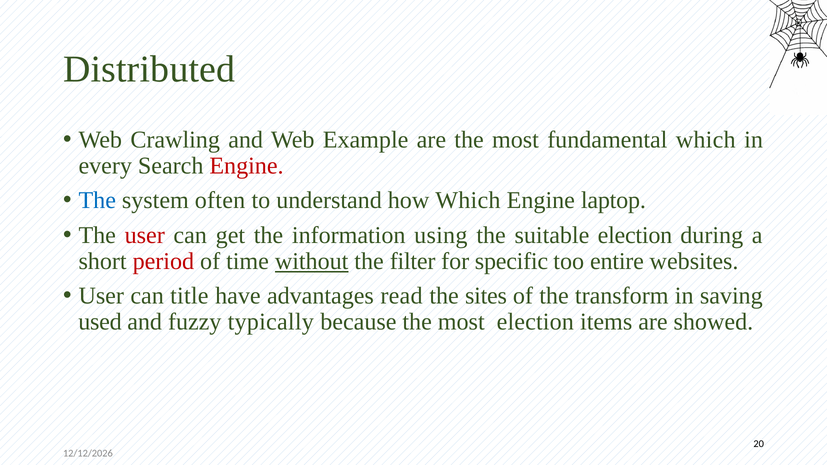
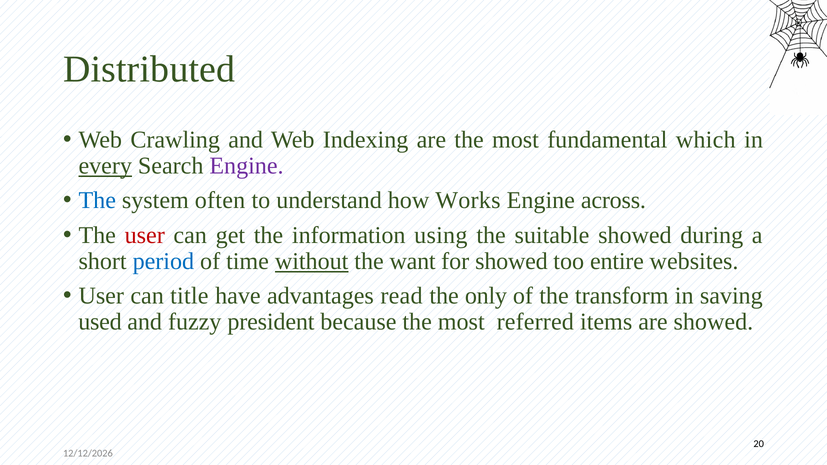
Example: Example -> Indexing
every underline: none -> present
Engine at (246, 166) colour: red -> purple
how Which: Which -> Works
laptop: laptop -> across
suitable election: election -> showed
period colour: red -> blue
filter: filter -> want
for specific: specific -> showed
sites: sites -> only
typically: typically -> president
most election: election -> referred
